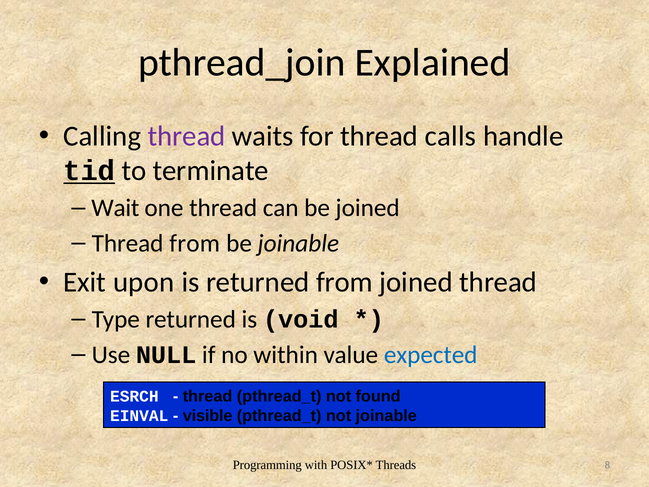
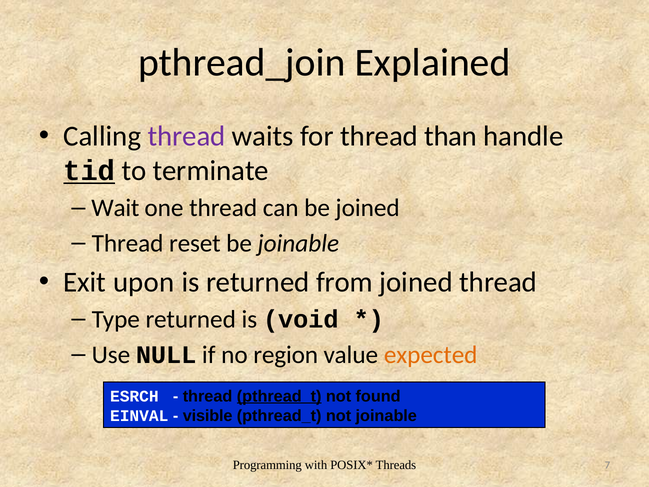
calls: calls -> than
Thread from: from -> reset
within: within -> region
expected colour: blue -> orange
pthread_t at (279, 396) underline: none -> present
8: 8 -> 7
